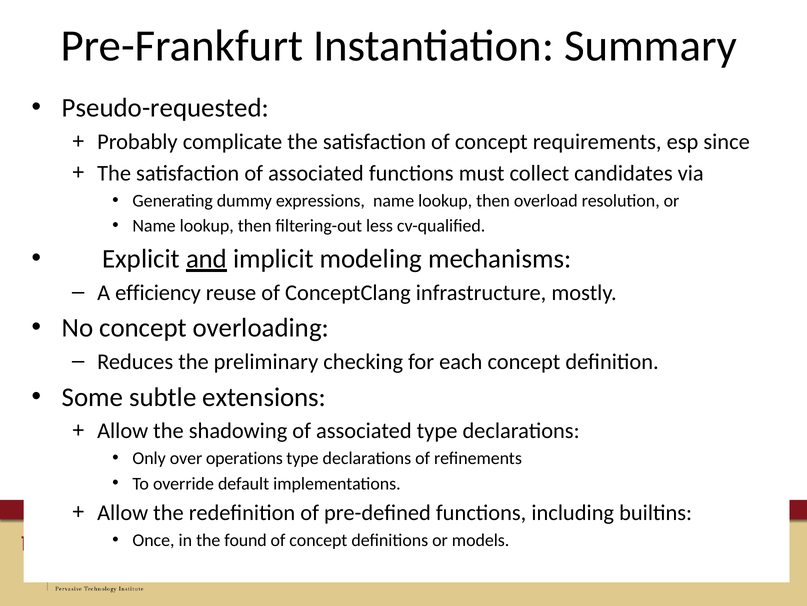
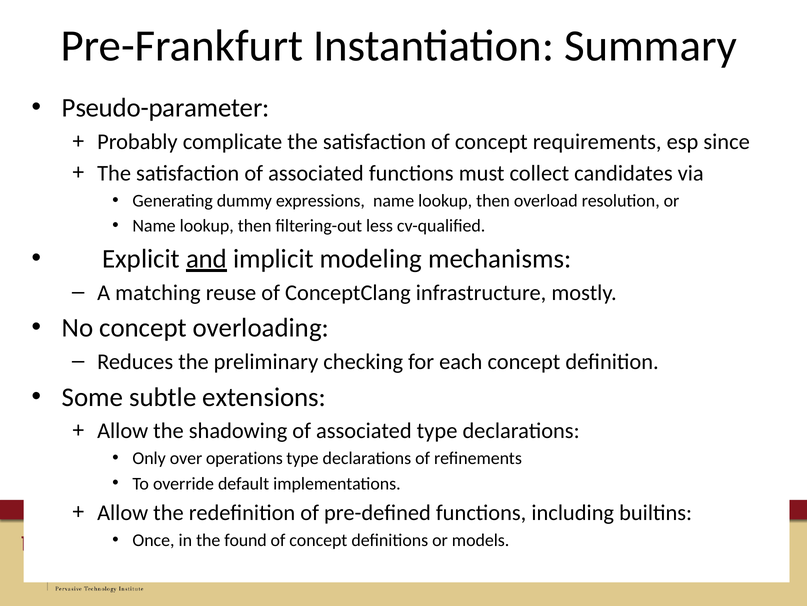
Pseudo-requested: Pseudo-requested -> Pseudo-parameter
efficiency: efficiency -> matching
